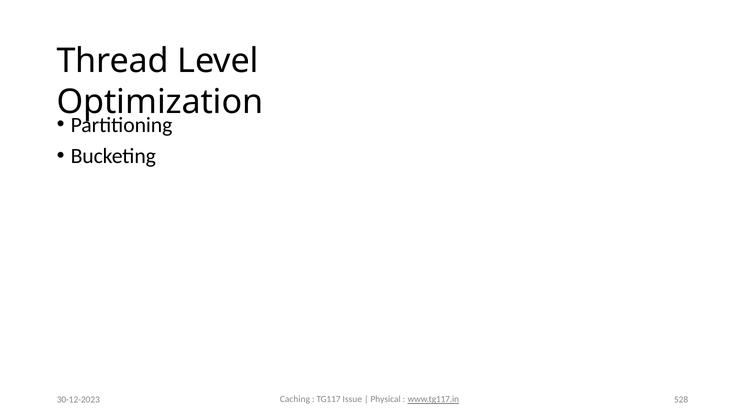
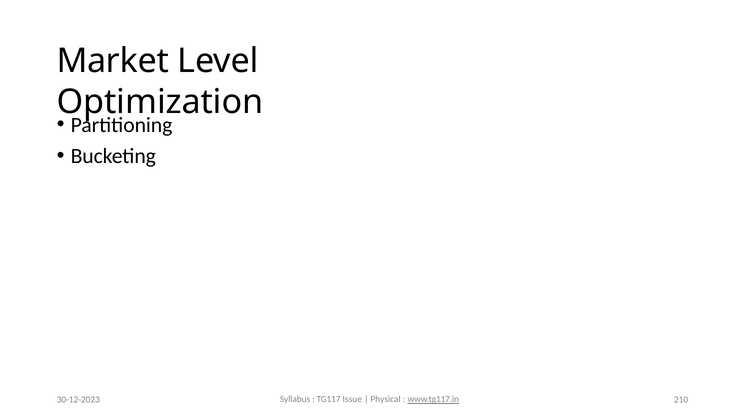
Thread: Thread -> Market
Caching: Caching -> Syllabus
528: 528 -> 210
